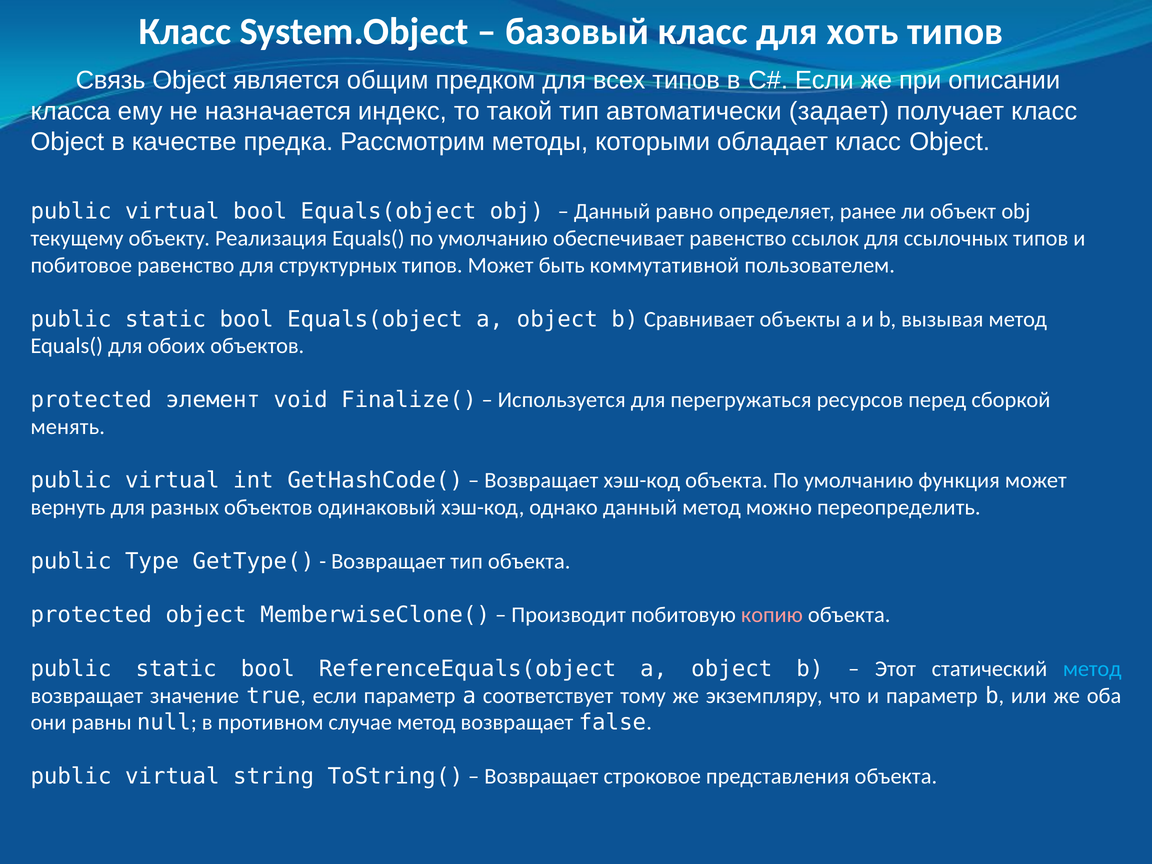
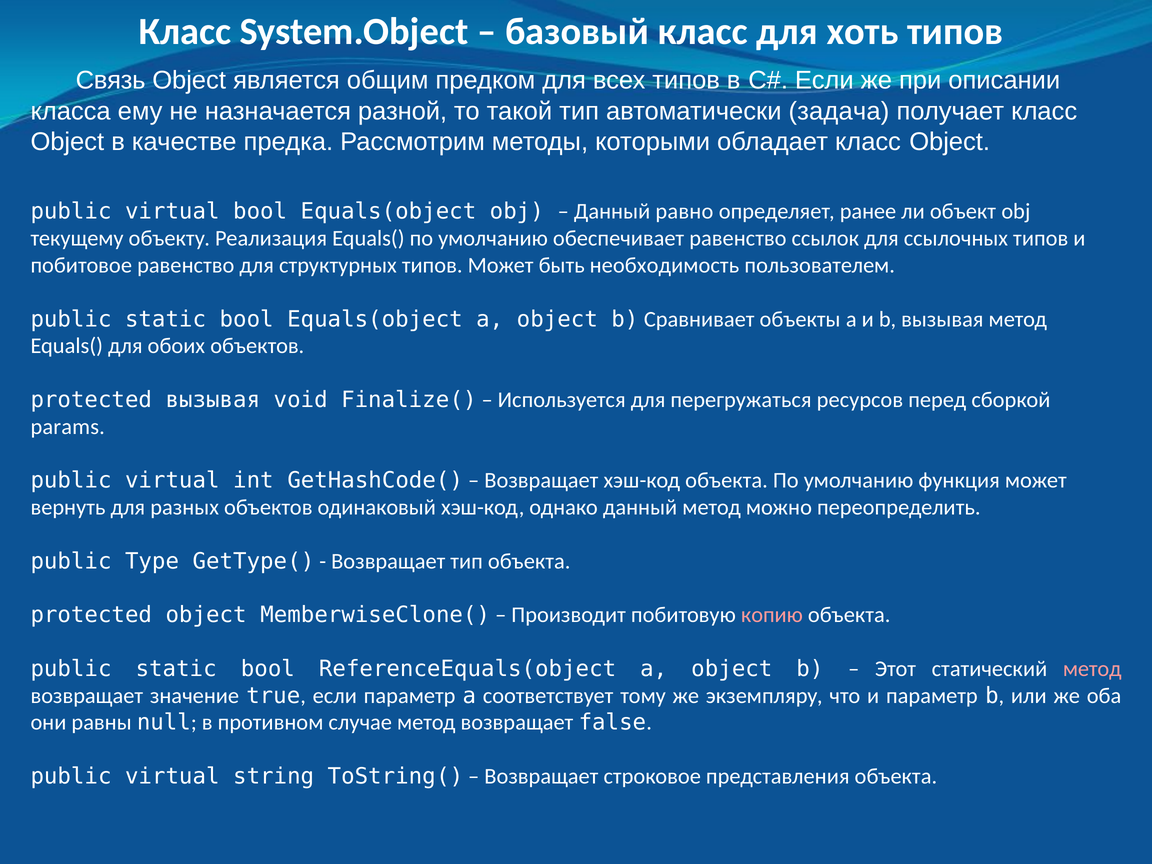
индекс: индекс -> разной
задает: задает -> задача
коммутативной: коммутативной -> необходимость
protected элемент: элемент -> вызывая
менять: менять -> params
метод at (1092, 669) colour: light blue -> pink
